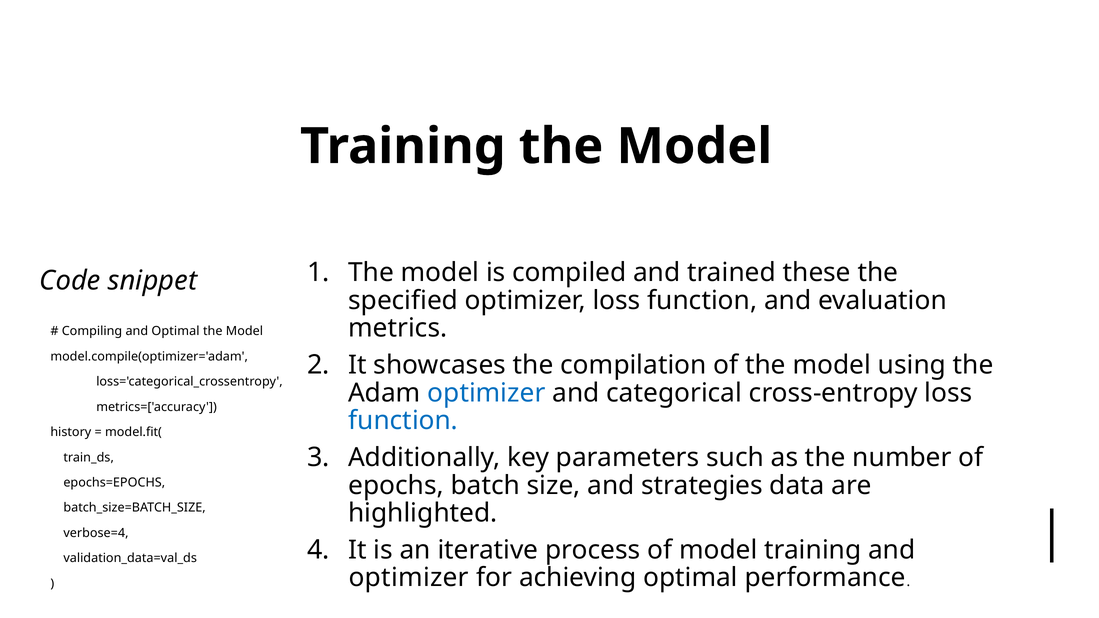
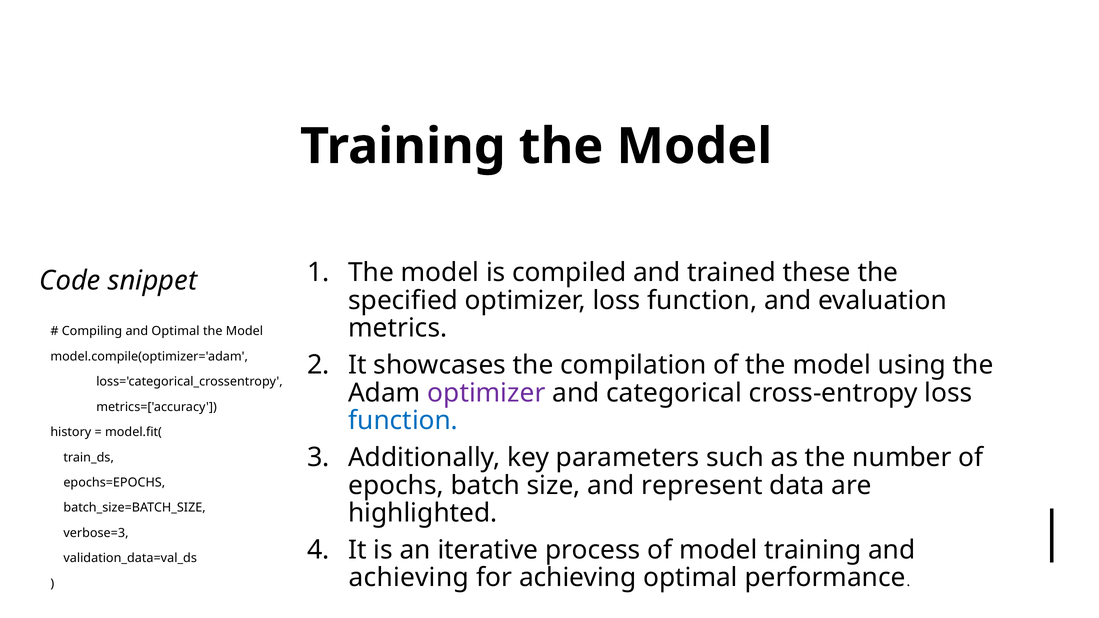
optimizer at (486, 393) colour: blue -> purple
strategies: strategies -> represent
verbose=4: verbose=4 -> verbose=3
optimizer at (409, 578): optimizer -> achieving
